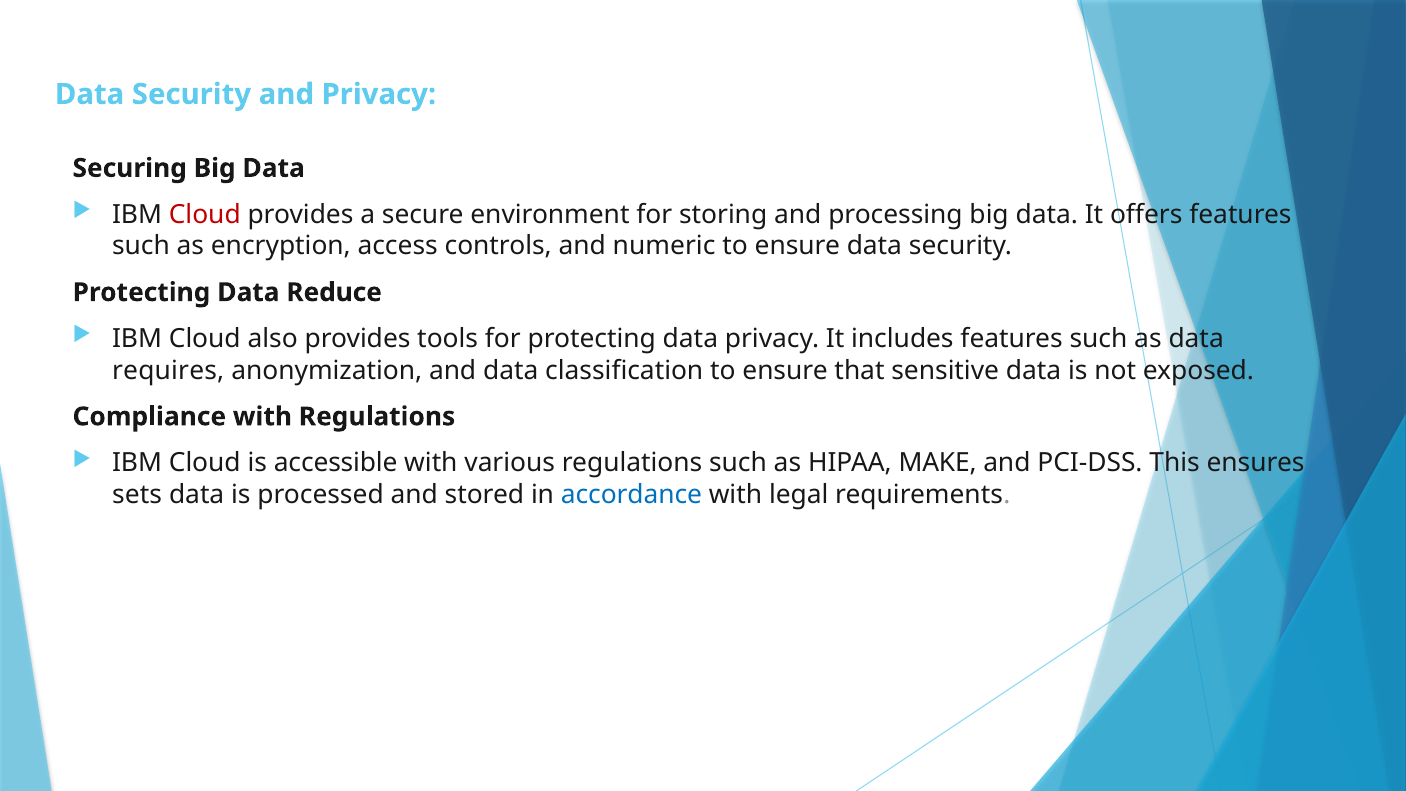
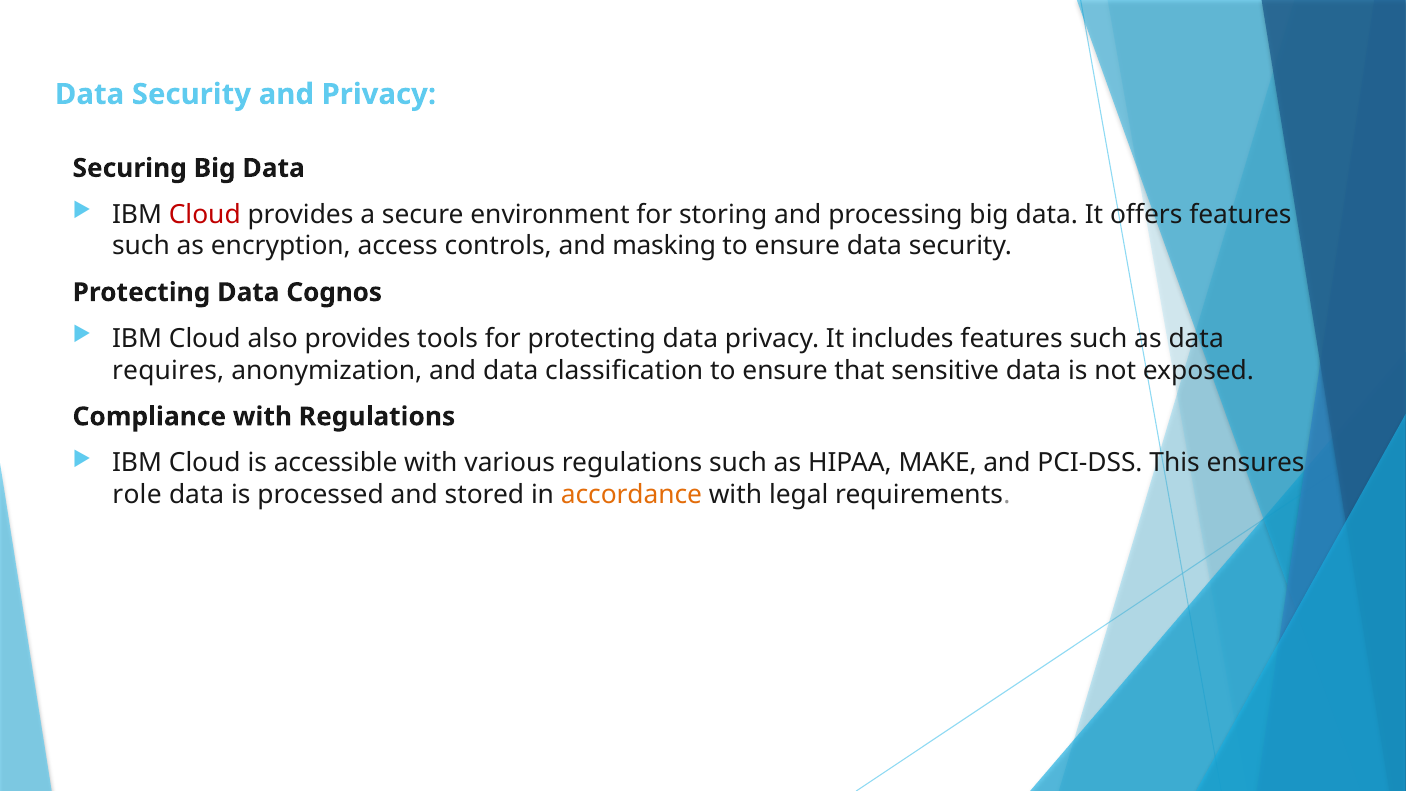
numeric: numeric -> masking
Reduce: Reduce -> Cognos
sets: sets -> role
accordance colour: blue -> orange
